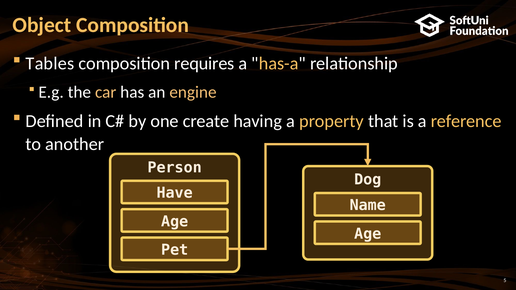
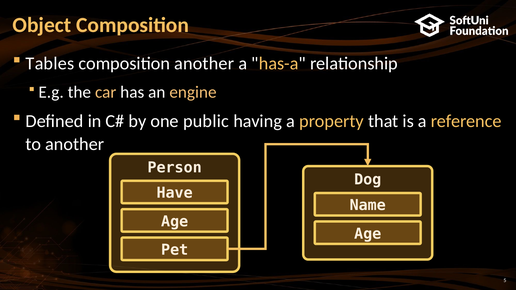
composition requires: requires -> another
create: create -> public
